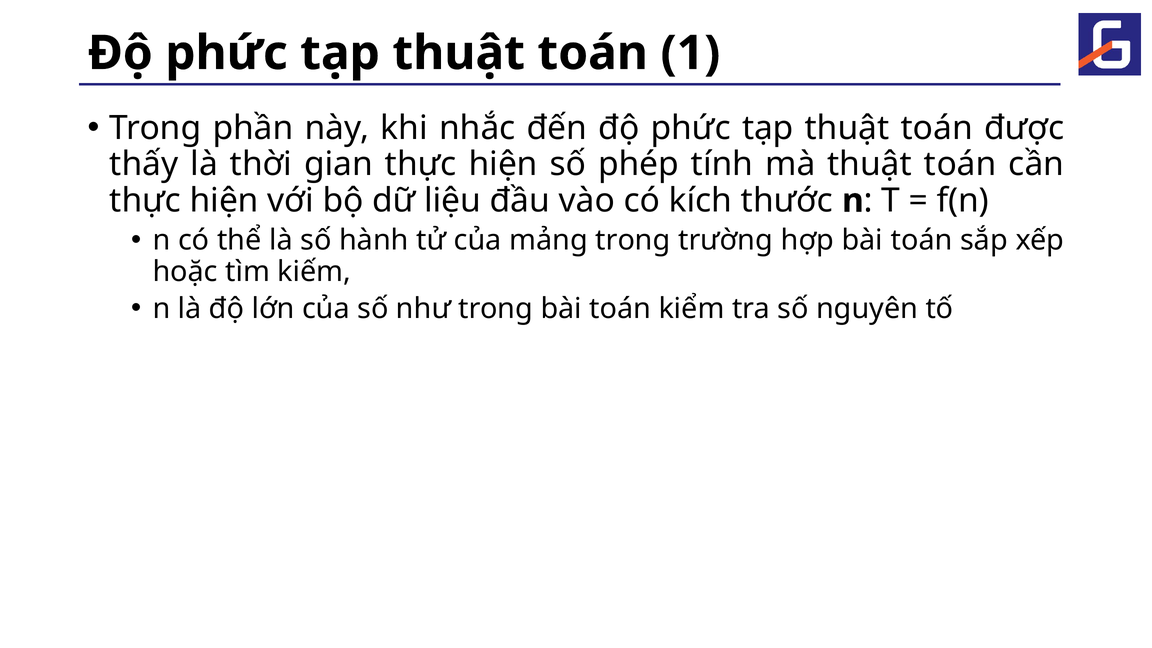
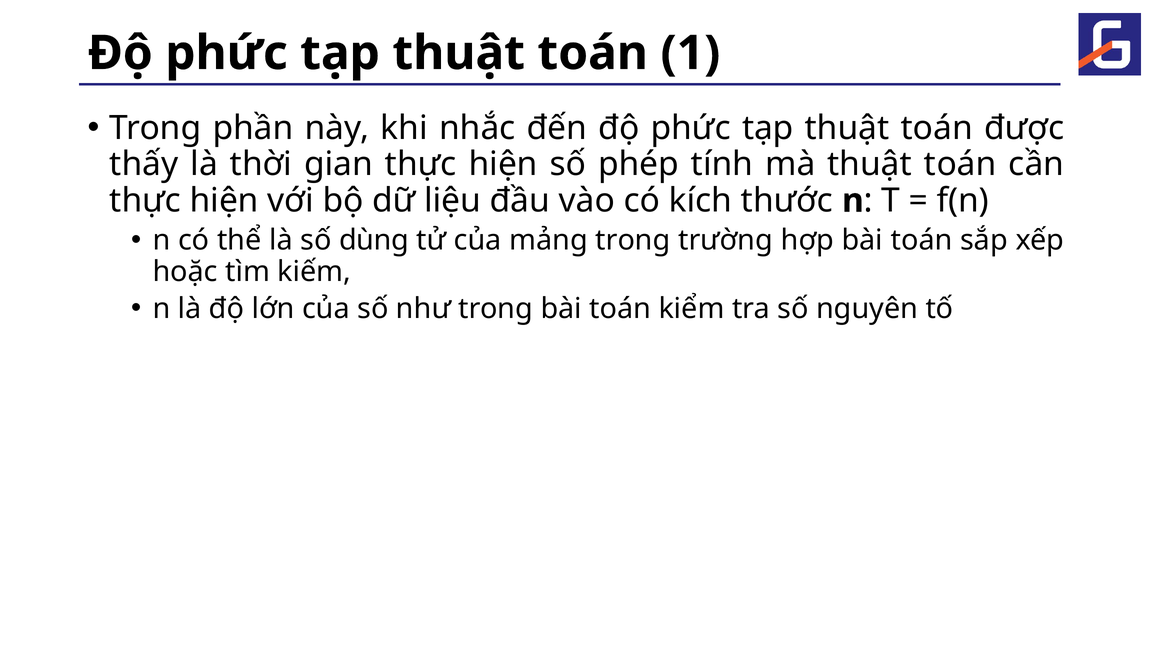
hành: hành -> dùng
